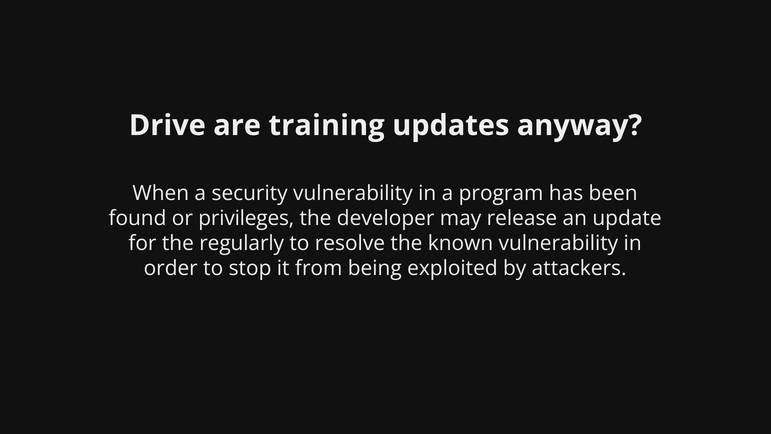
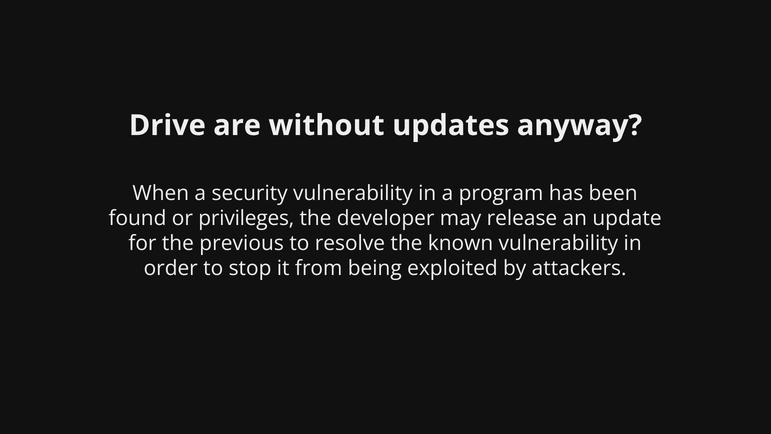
training: training -> without
regularly: regularly -> previous
